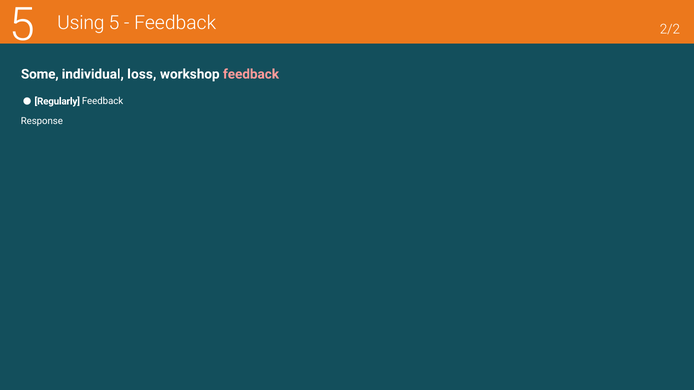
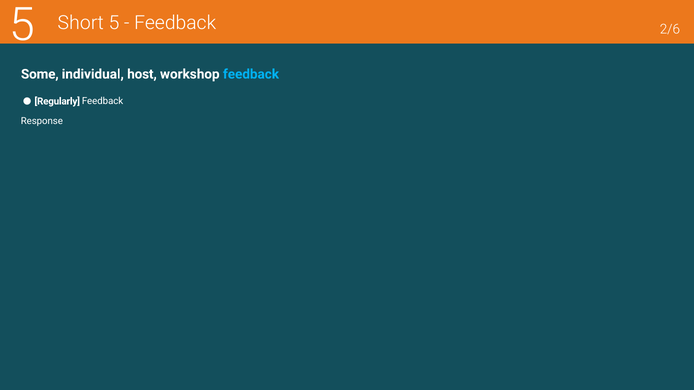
Using: Using -> Short
2/2: 2/2 -> 2/6
loss: loss -> host
feedback at (251, 74) colour: pink -> light blue
